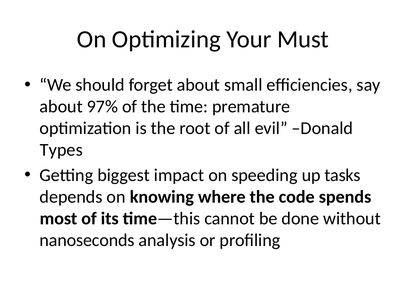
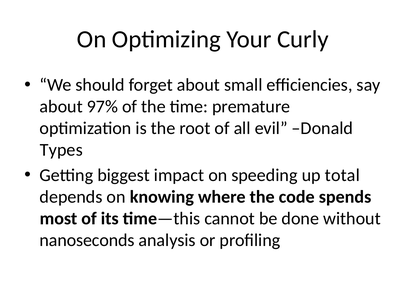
Must: Must -> Curly
tasks: tasks -> total
